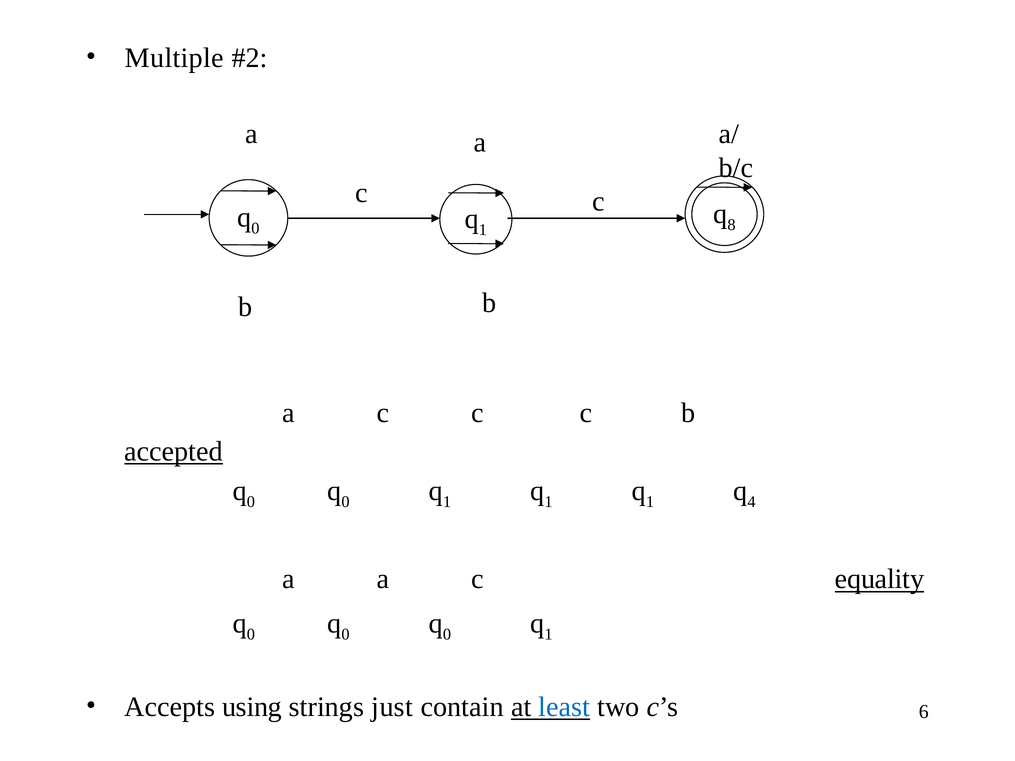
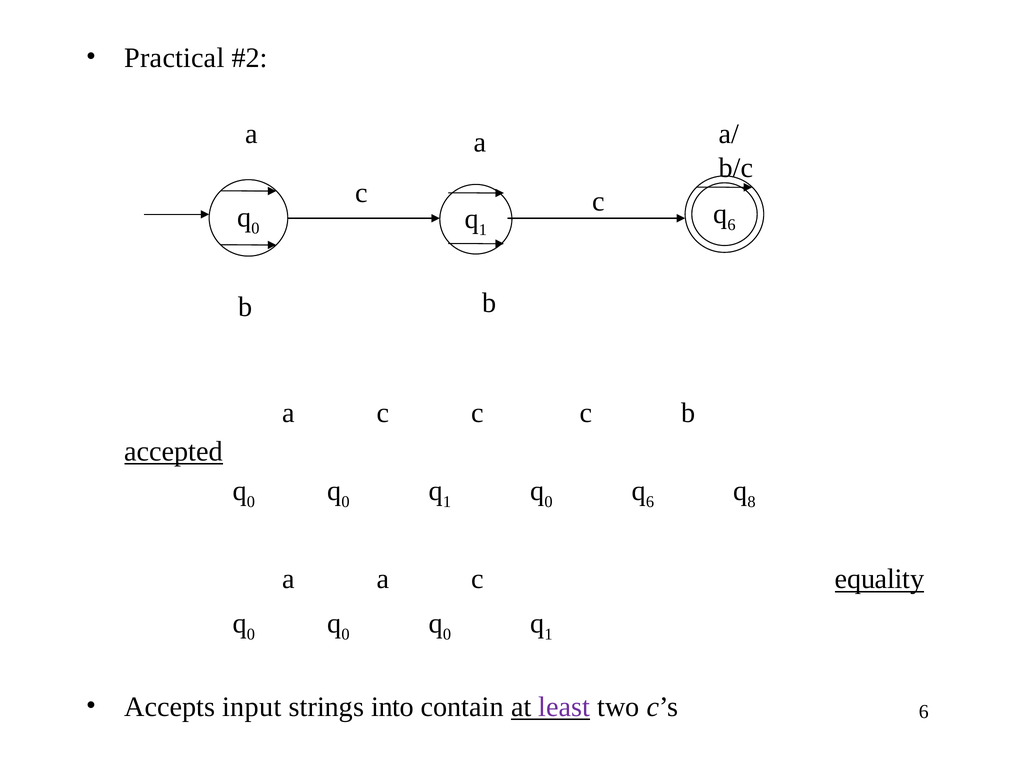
Multiple: Multiple -> Practical
8 at (732, 225): 8 -> 6
1 at (548, 502): 1 -> 0
1 at (650, 502): 1 -> 6
4: 4 -> 8
using: using -> input
just: just -> into
least colour: blue -> purple
